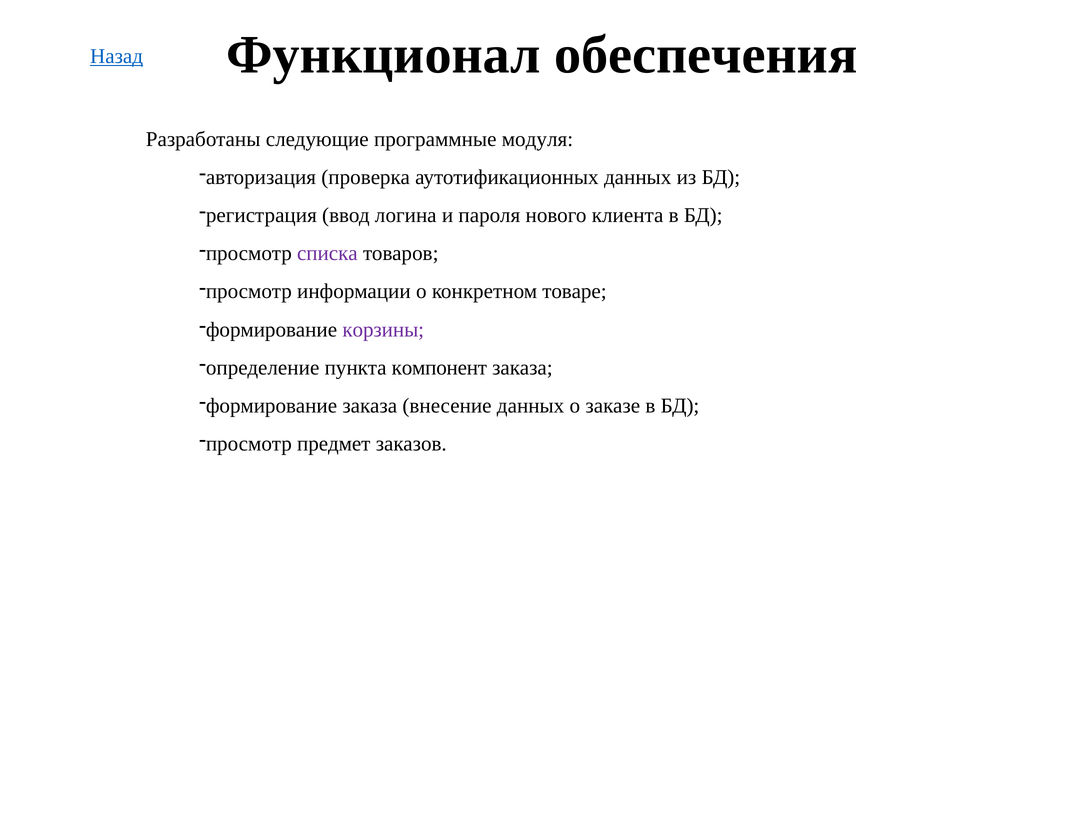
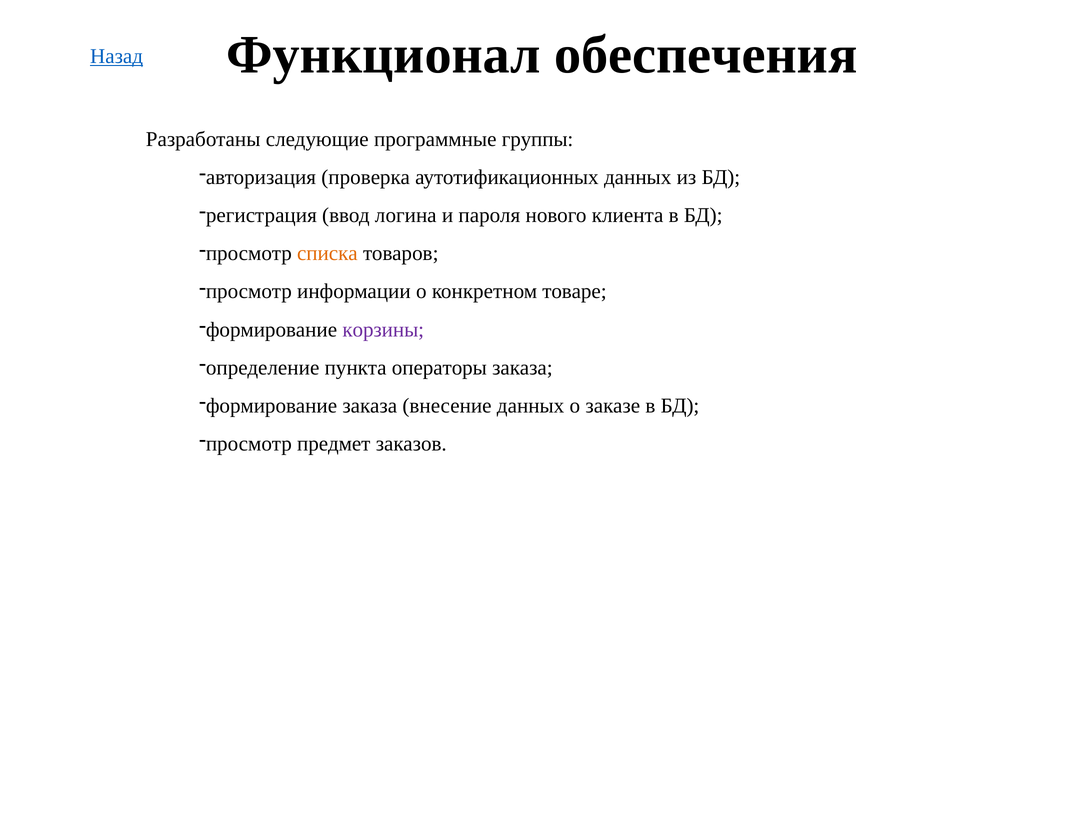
модуля: модуля -> группы
списка colour: purple -> orange
компонент: компонент -> операторы
